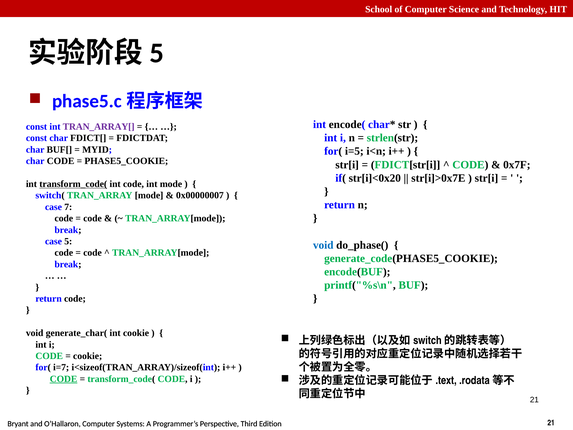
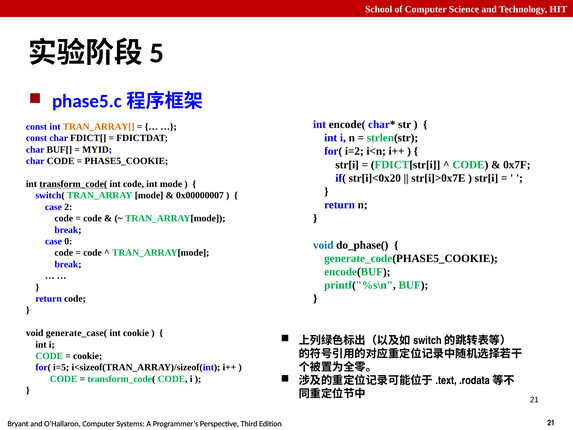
TRAN_ARRAY[ colour: purple -> orange
i=5: i=5 -> i=2
7: 7 -> 2
5: 5 -> 0
generate_char(: generate_char( -> generate_case(
i=7: i=7 -> i=5
CODE at (64, 379) underline: present -> none
